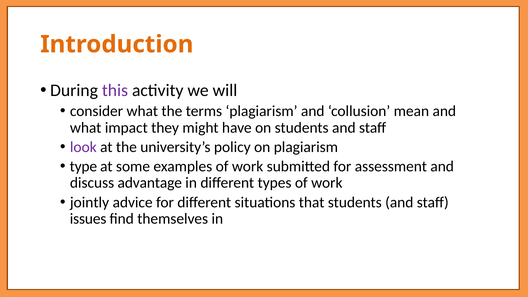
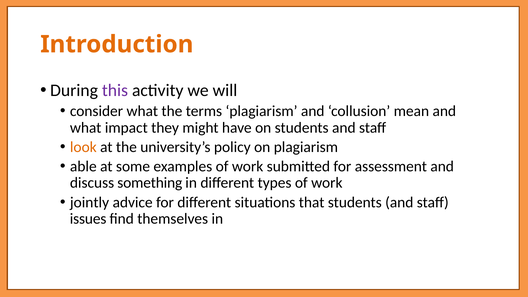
look colour: purple -> orange
type: type -> able
advantage: advantage -> something
